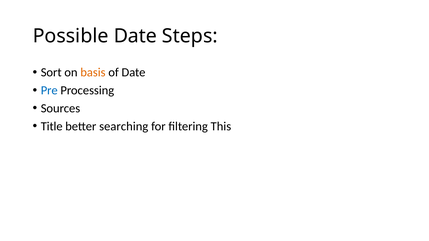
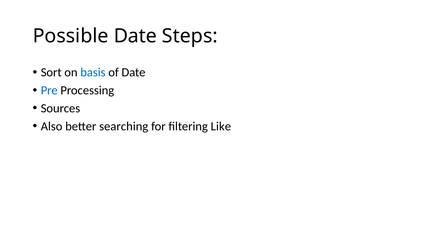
basis colour: orange -> blue
Title: Title -> Also
This: This -> Like
